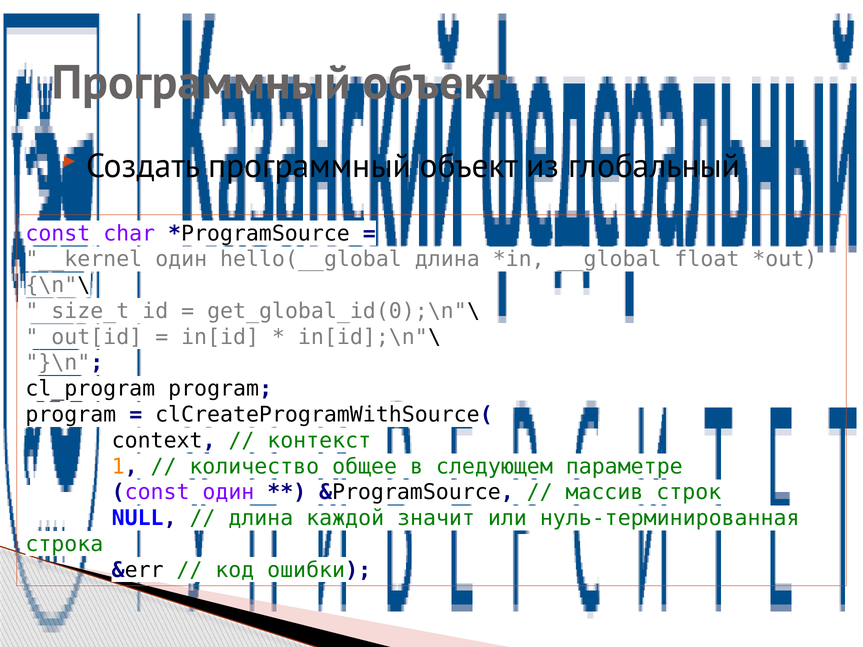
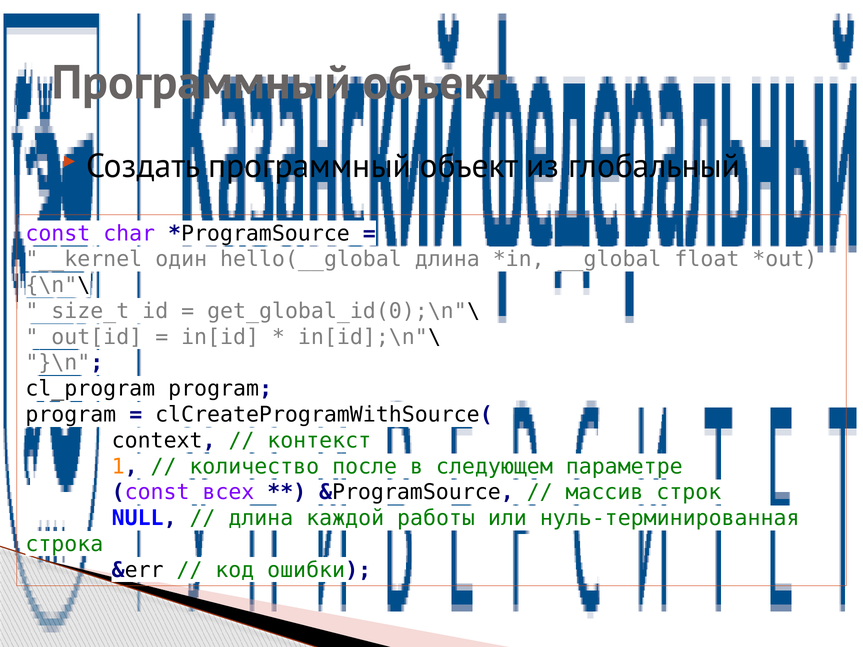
общее: общее -> после
const один: один -> всех
значит: значит -> работы
